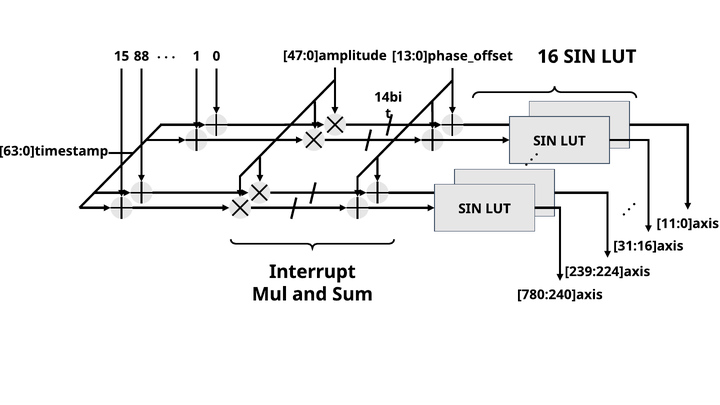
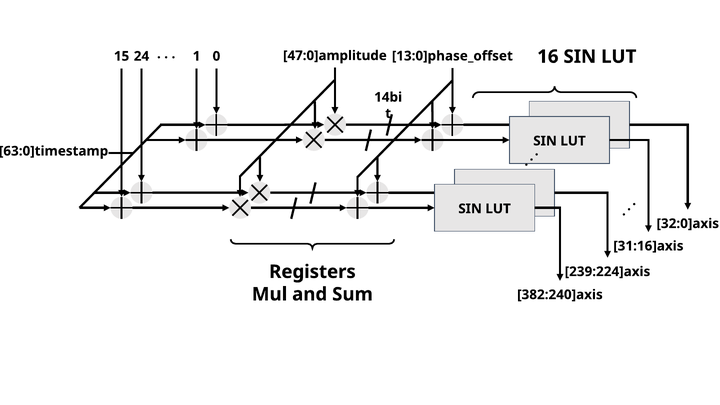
88: 88 -> 24
11:0]axis: 11:0]axis -> 32:0]axis
Interrupt: Interrupt -> Registers
780:240]axis: 780:240]axis -> 382:240]axis
